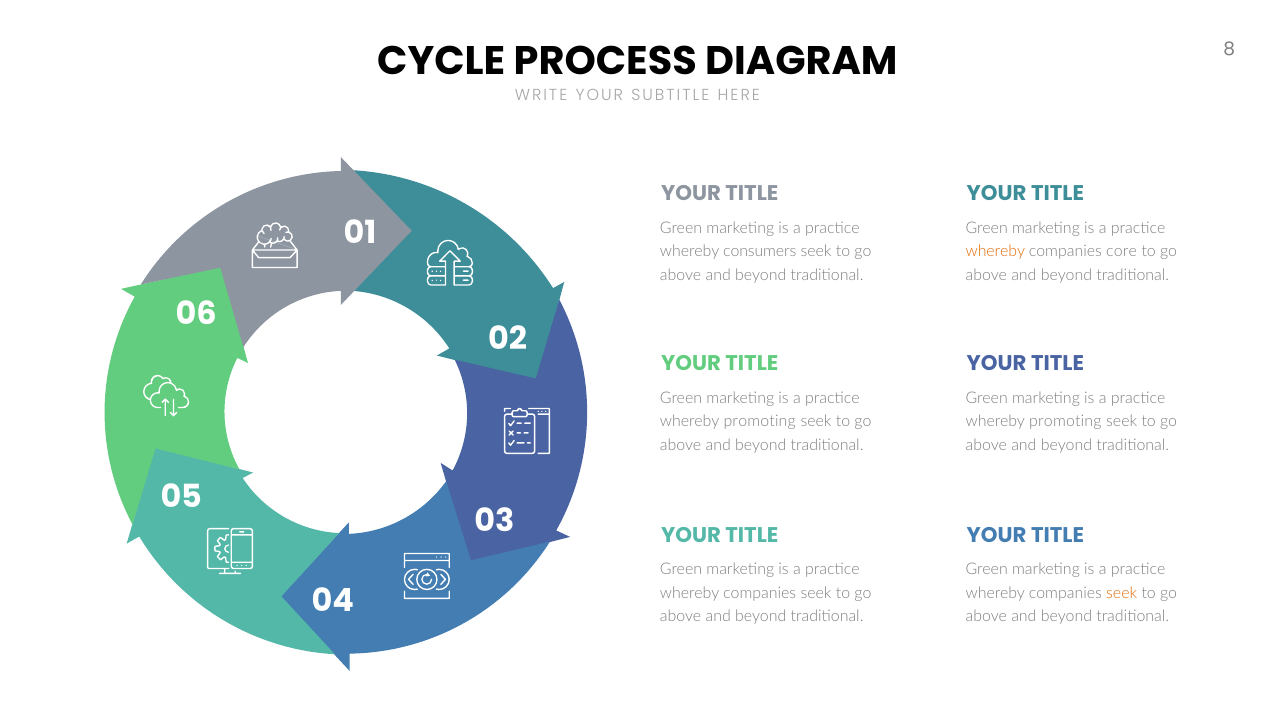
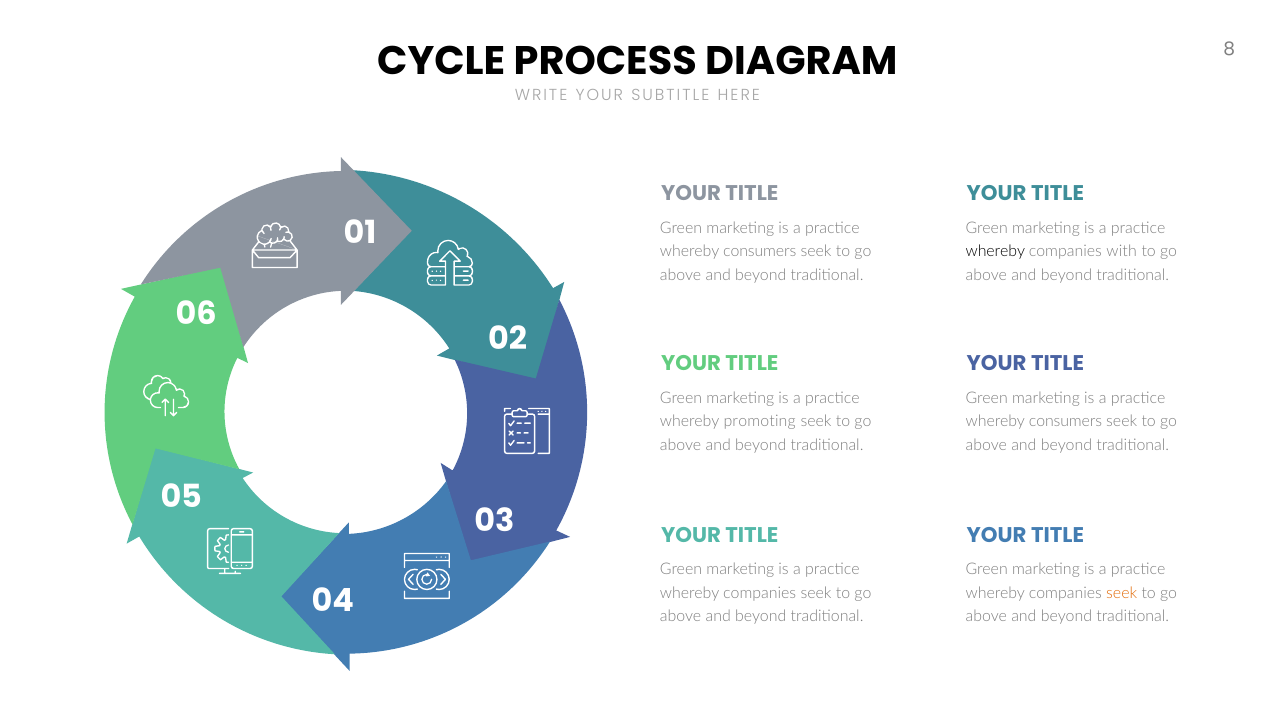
whereby at (995, 251) colour: orange -> black
core: core -> with
promoting at (1065, 421): promoting -> consumers
